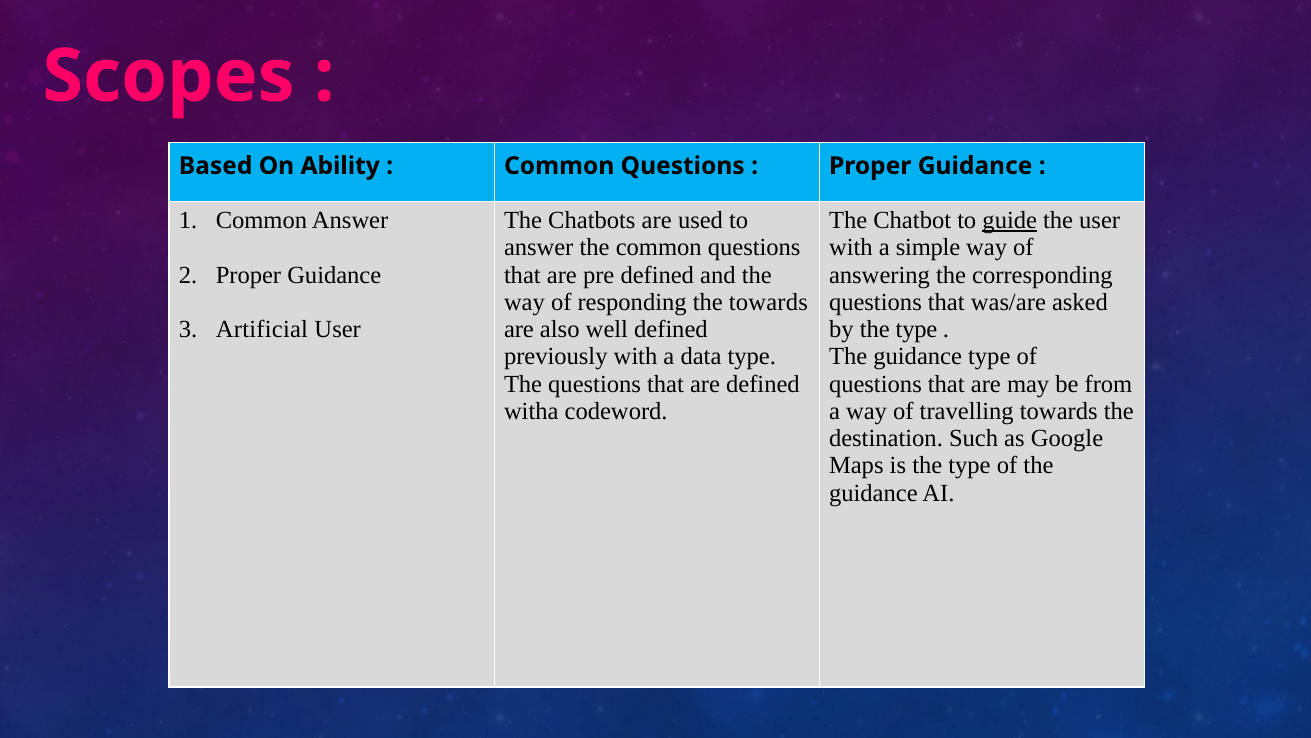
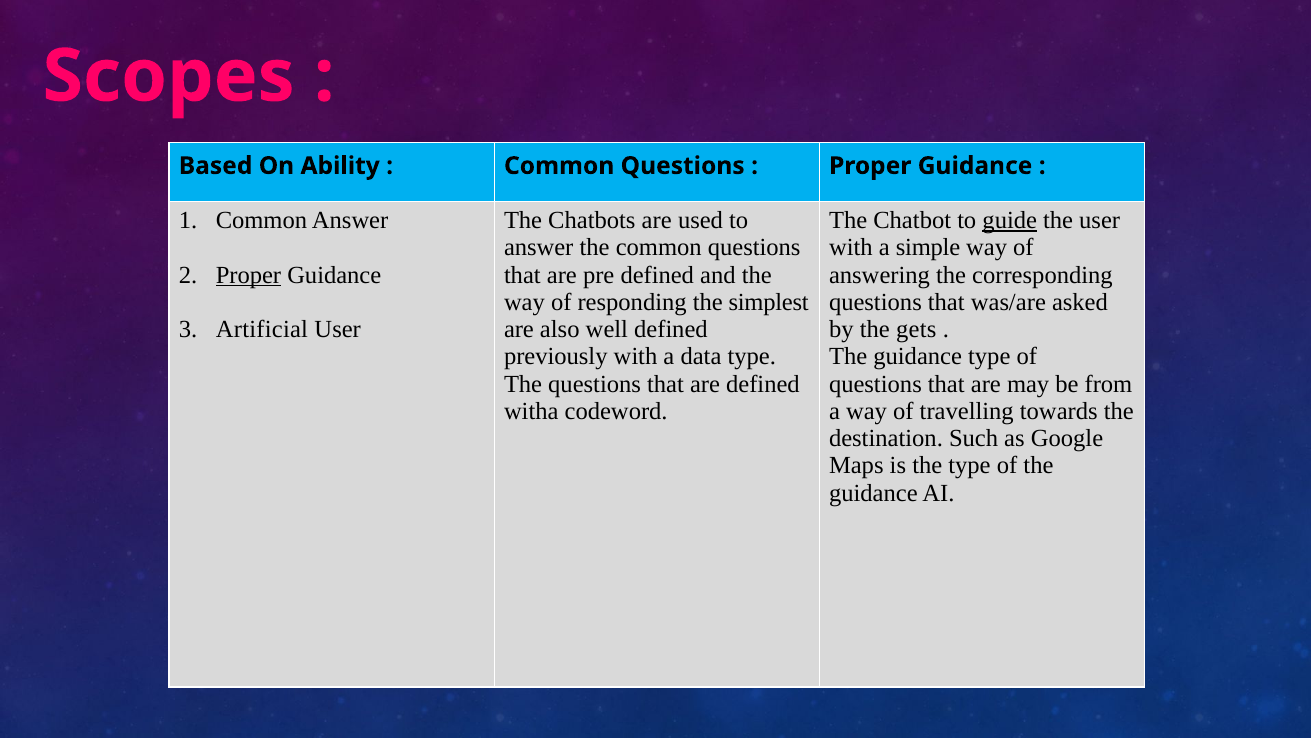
Proper at (248, 275) underline: none -> present
the towards: towards -> simplest
by the type: type -> gets
